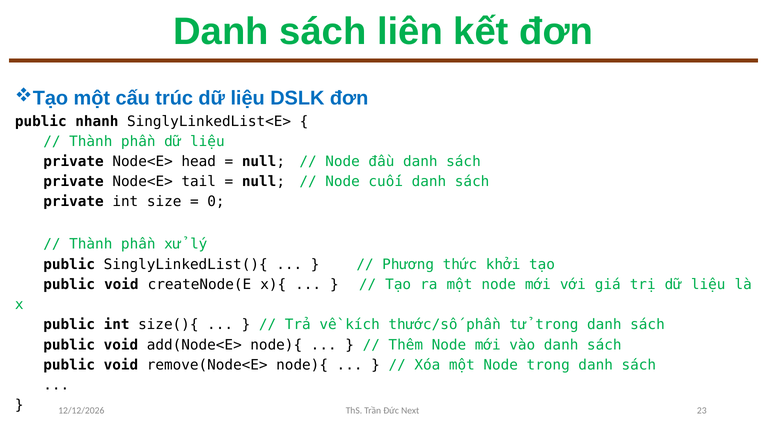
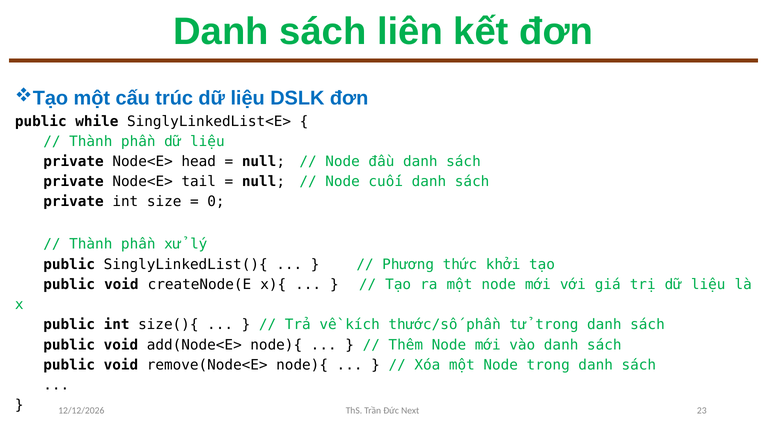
nhanh: nhanh -> while
